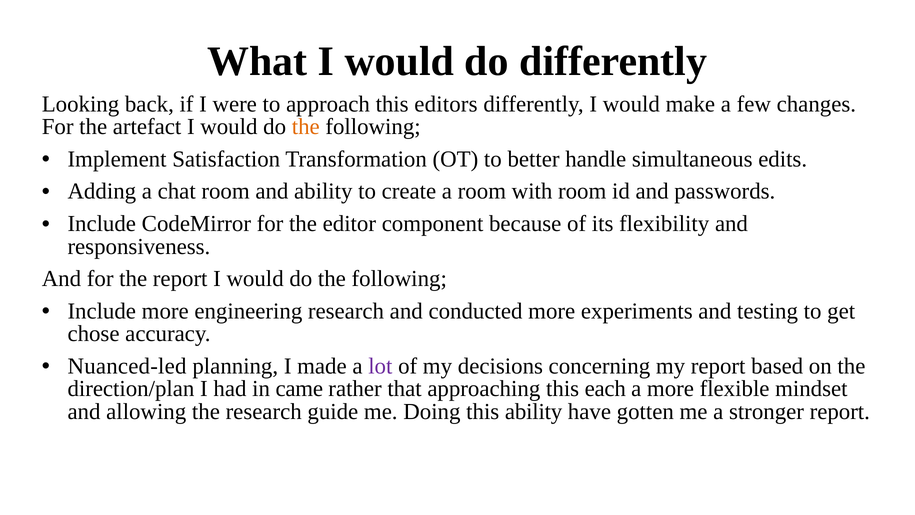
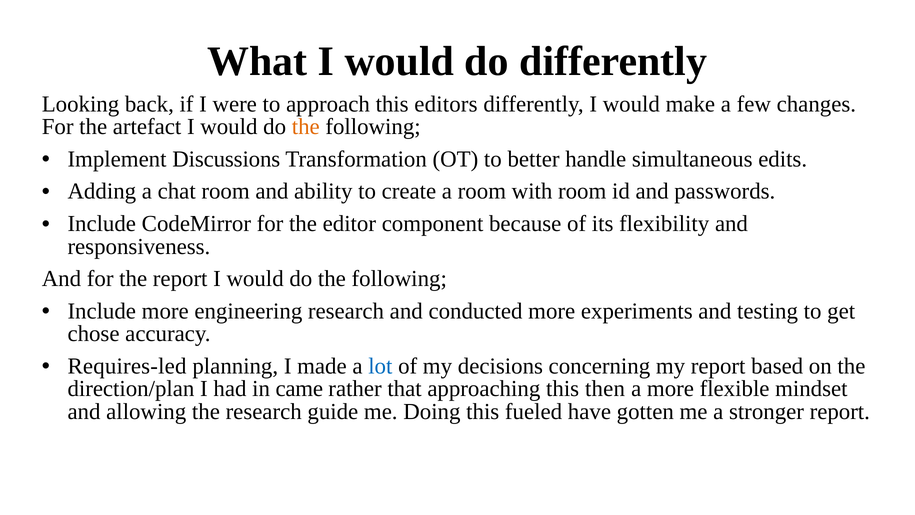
Satisfaction: Satisfaction -> Discussions
Nuanced-led: Nuanced-led -> Requires-led
lot colour: purple -> blue
each: each -> then
this ability: ability -> fueled
